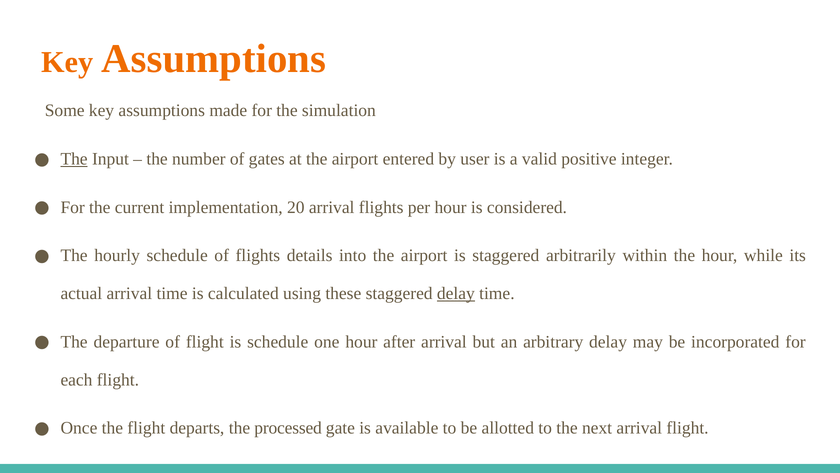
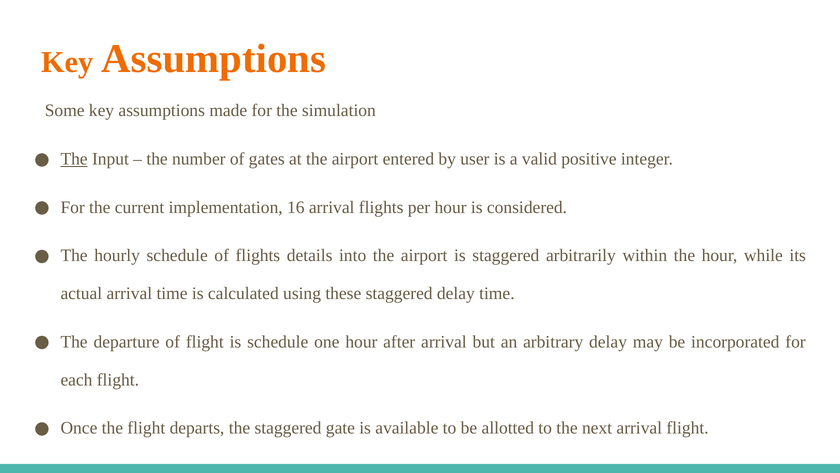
20: 20 -> 16
delay at (456, 293) underline: present -> none
the processed: processed -> staggered
